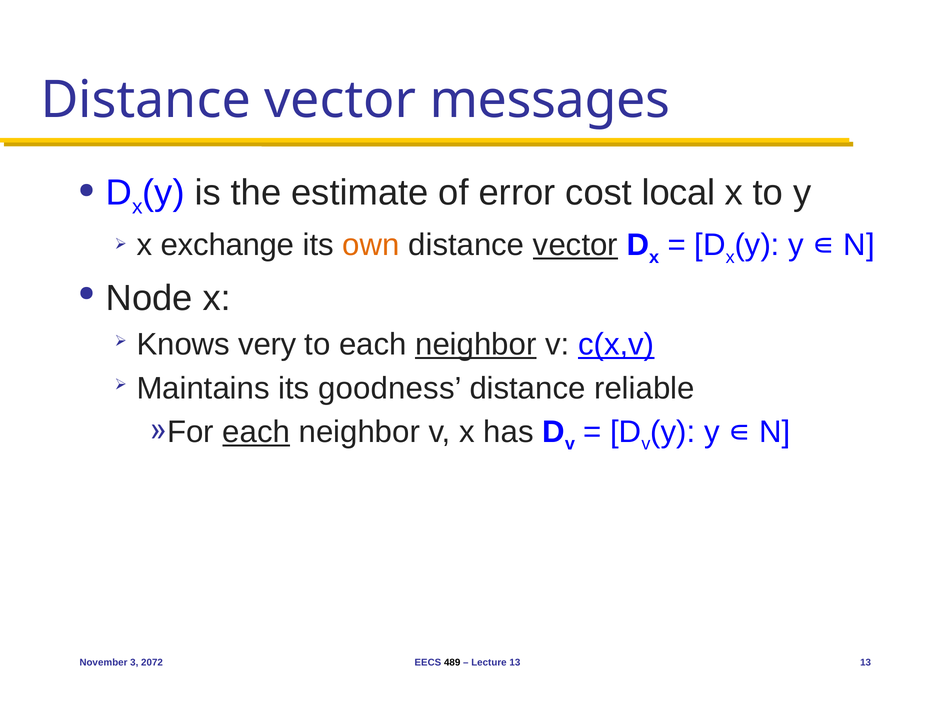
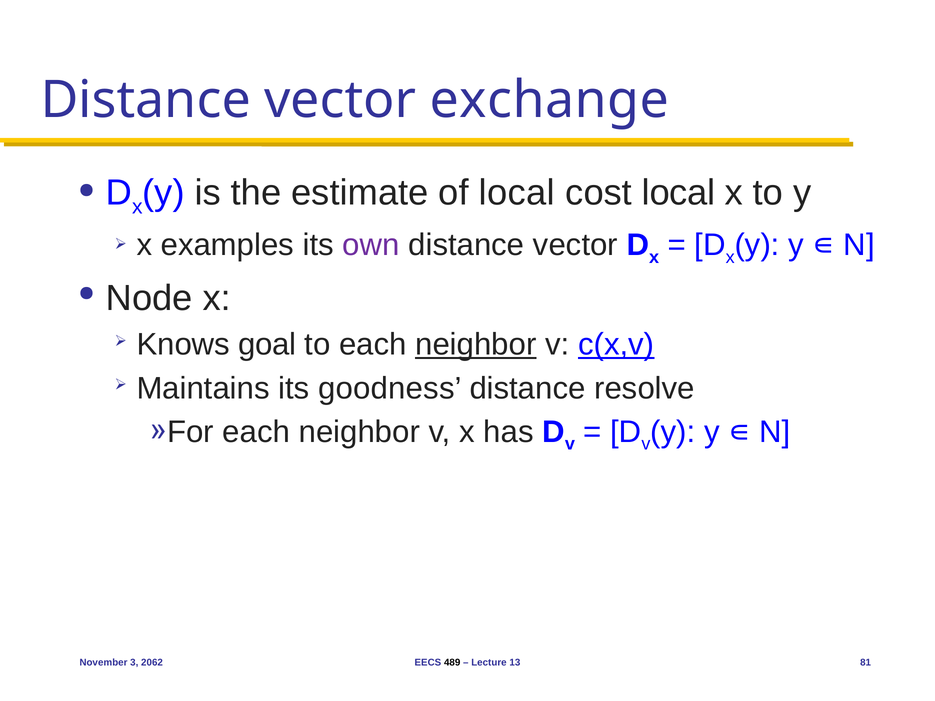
messages: messages -> exchange
of error: error -> local
exchange: exchange -> examples
own colour: orange -> purple
vector at (575, 245) underline: present -> none
very: very -> goal
reliable: reliable -> resolve
each at (256, 432) underline: present -> none
2072: 2072 -> 2062
13 13: 13 -> 81
